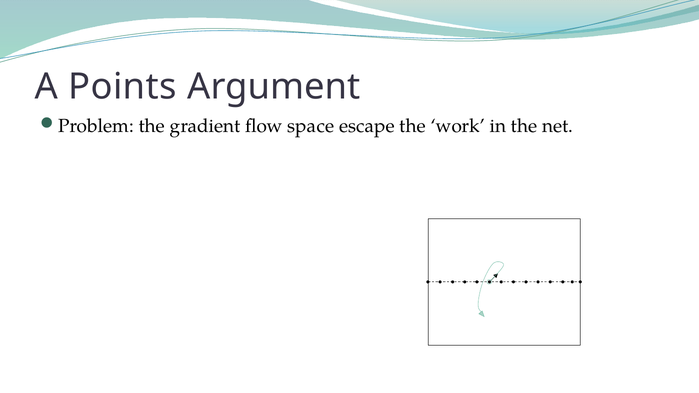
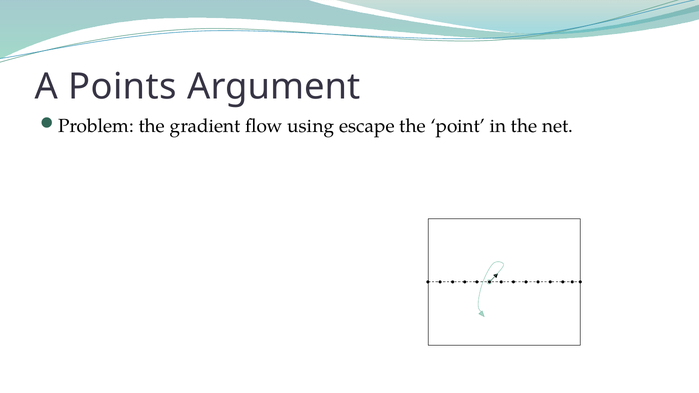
space: space -> using
work: work -> point
